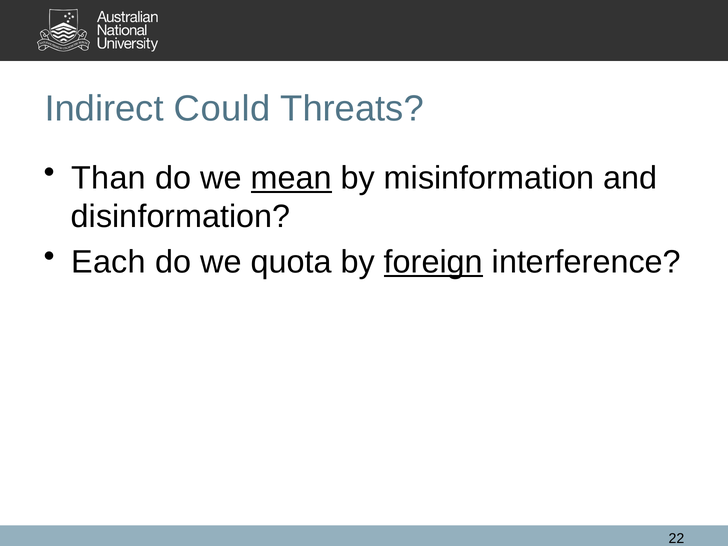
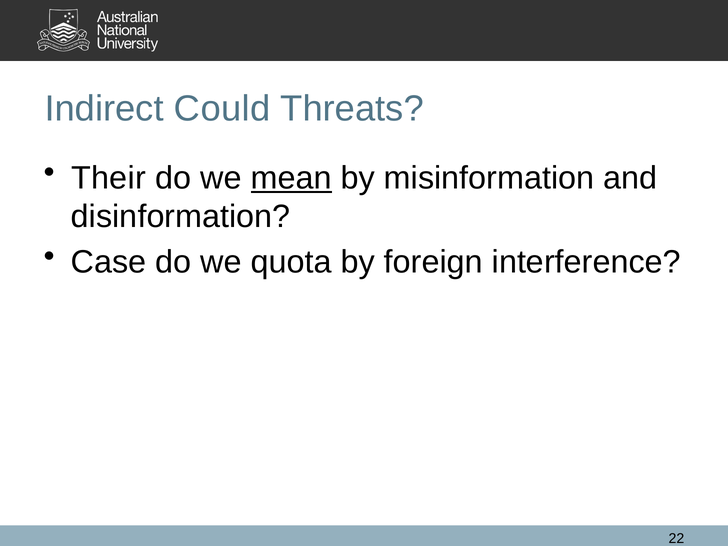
Than: Than -> Their
Each: Each -> Case
foreign underline: present -> none
